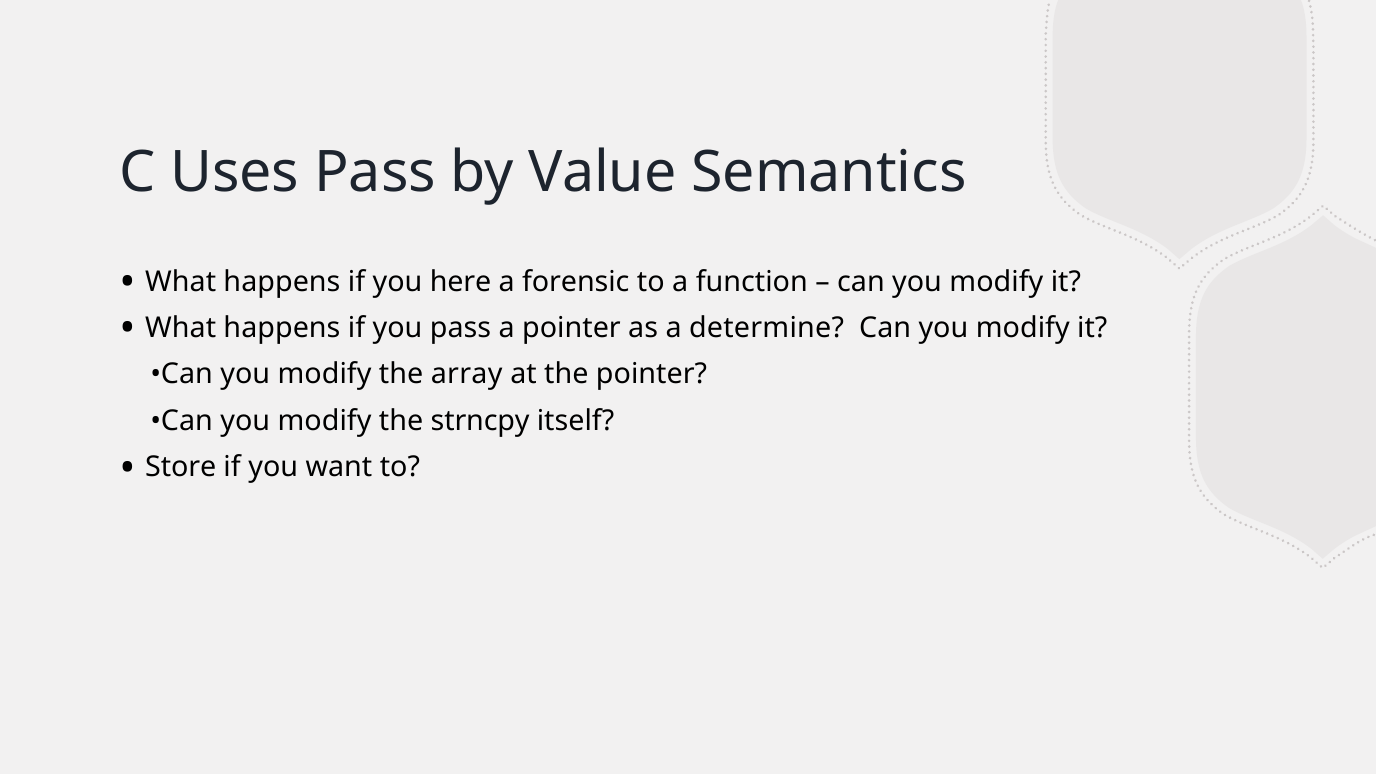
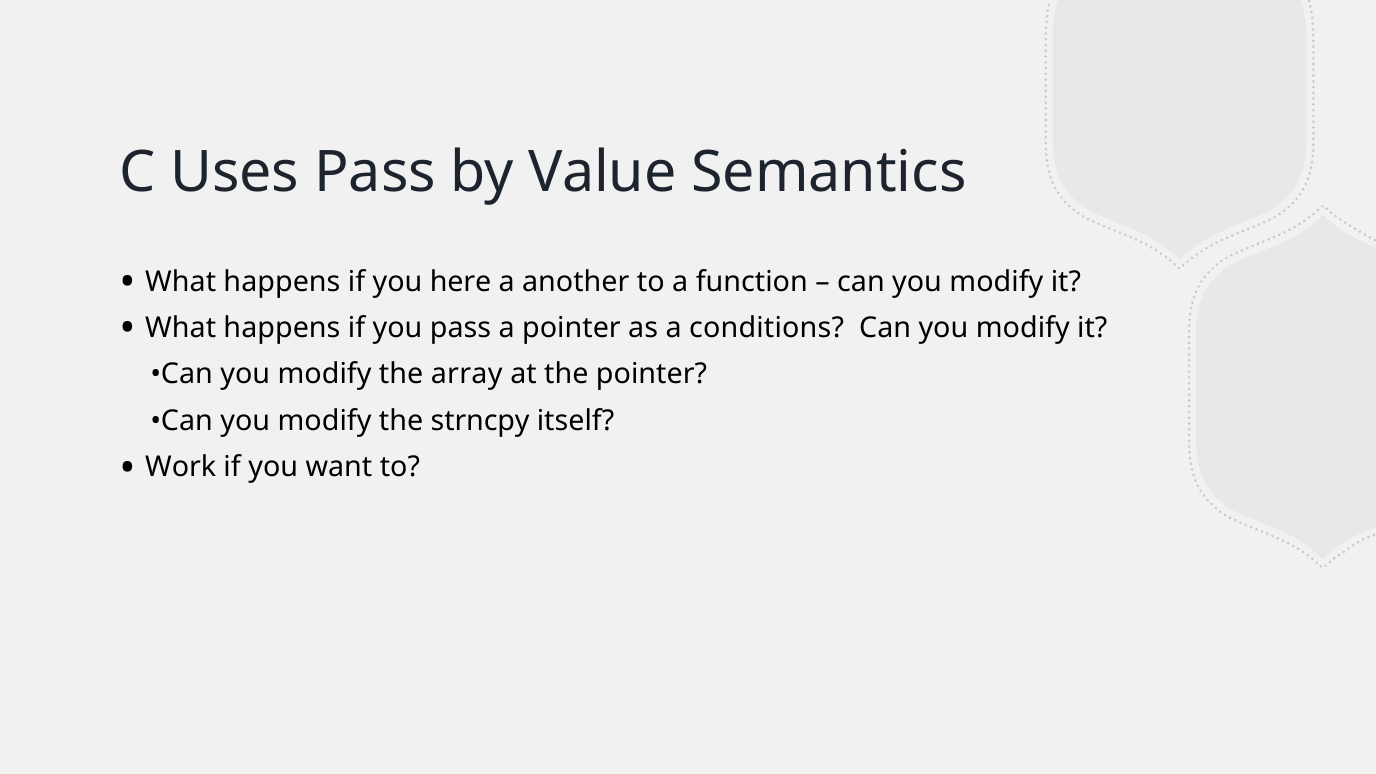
forensic: forensic -> another
determine: determine -> conditions
Store: Store -> Work
